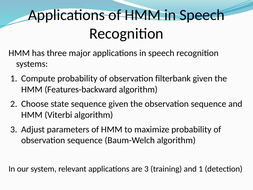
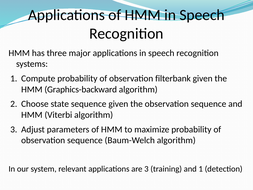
Features-backward: Features-backward -> Graphics-backward
